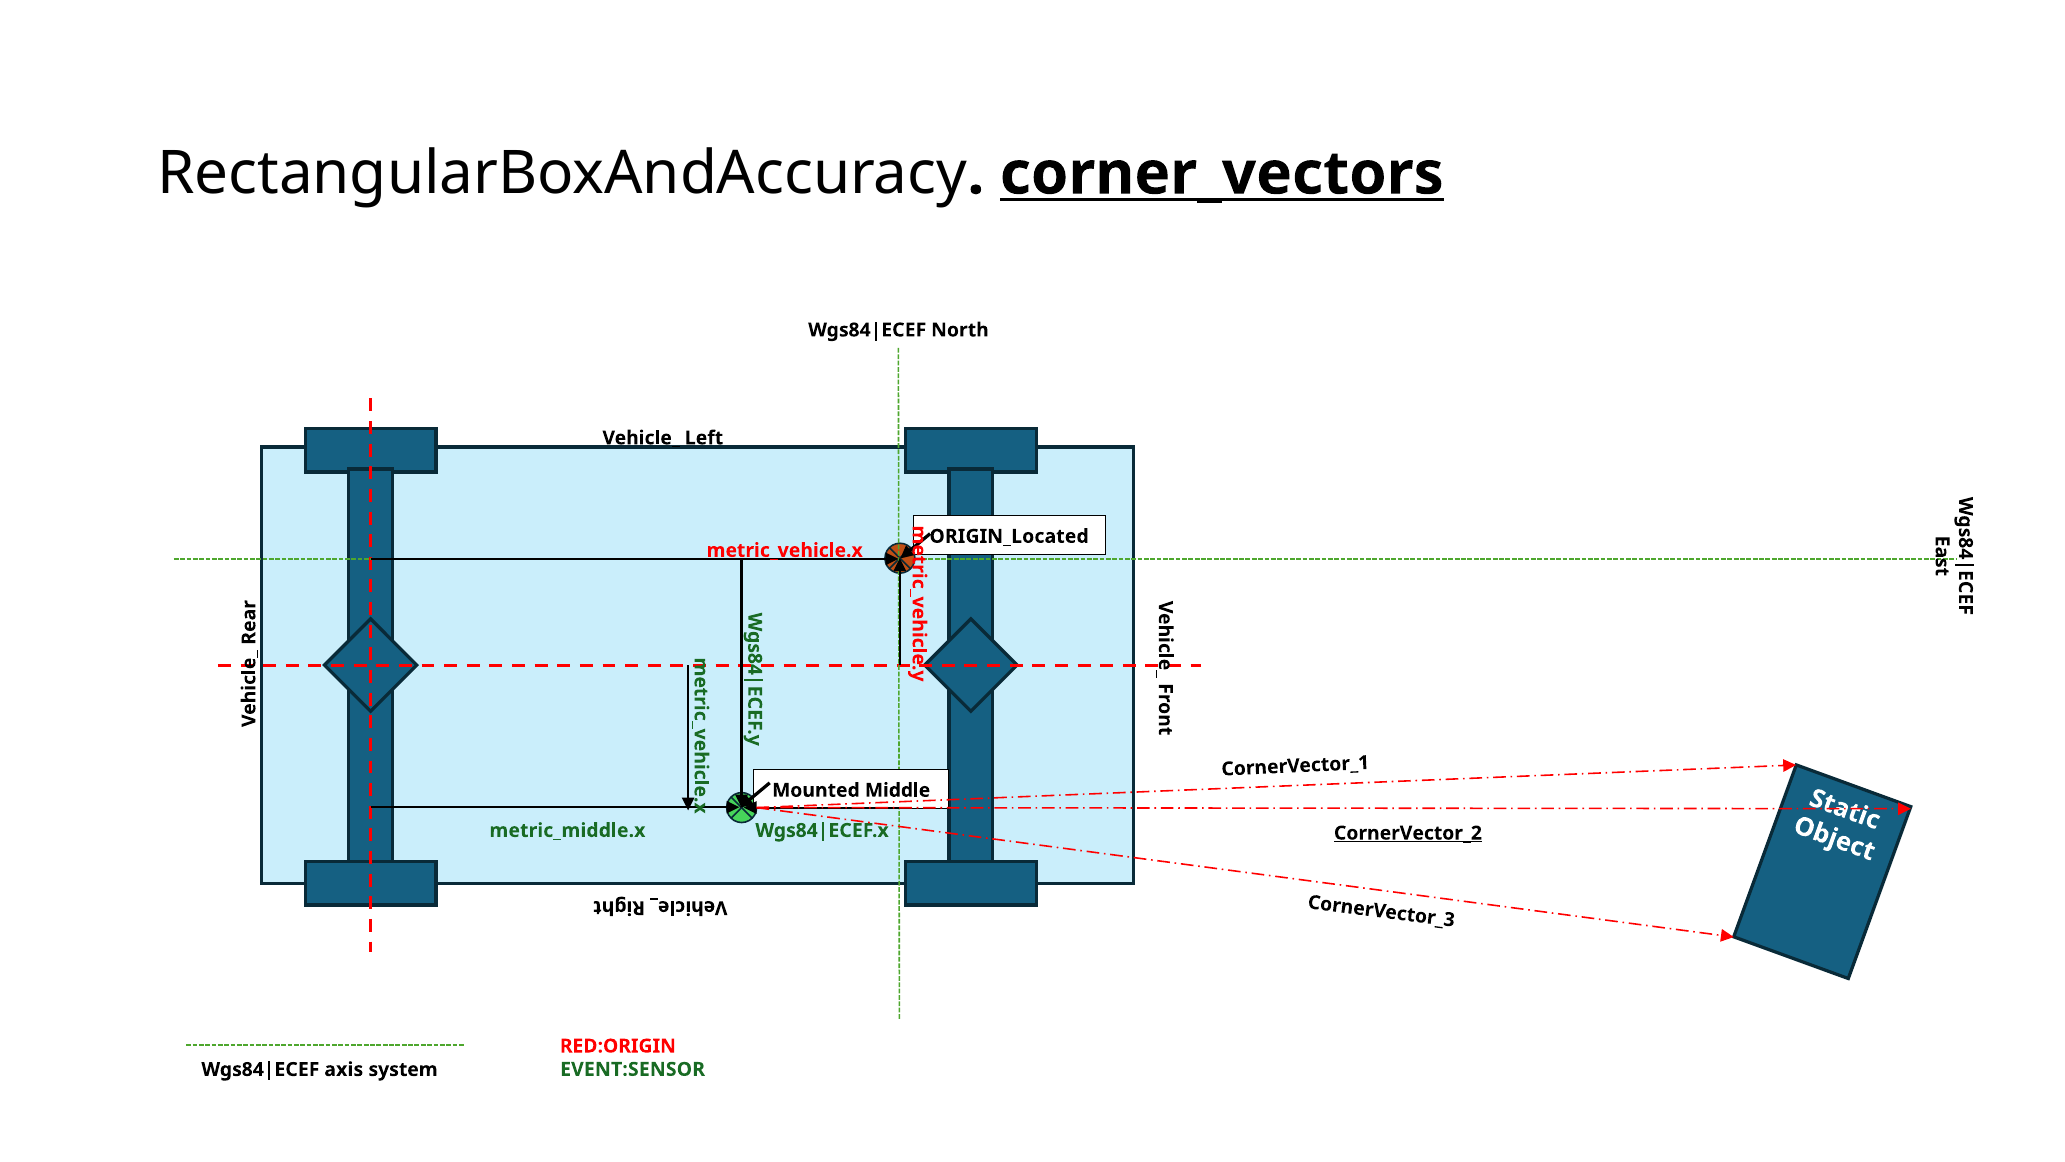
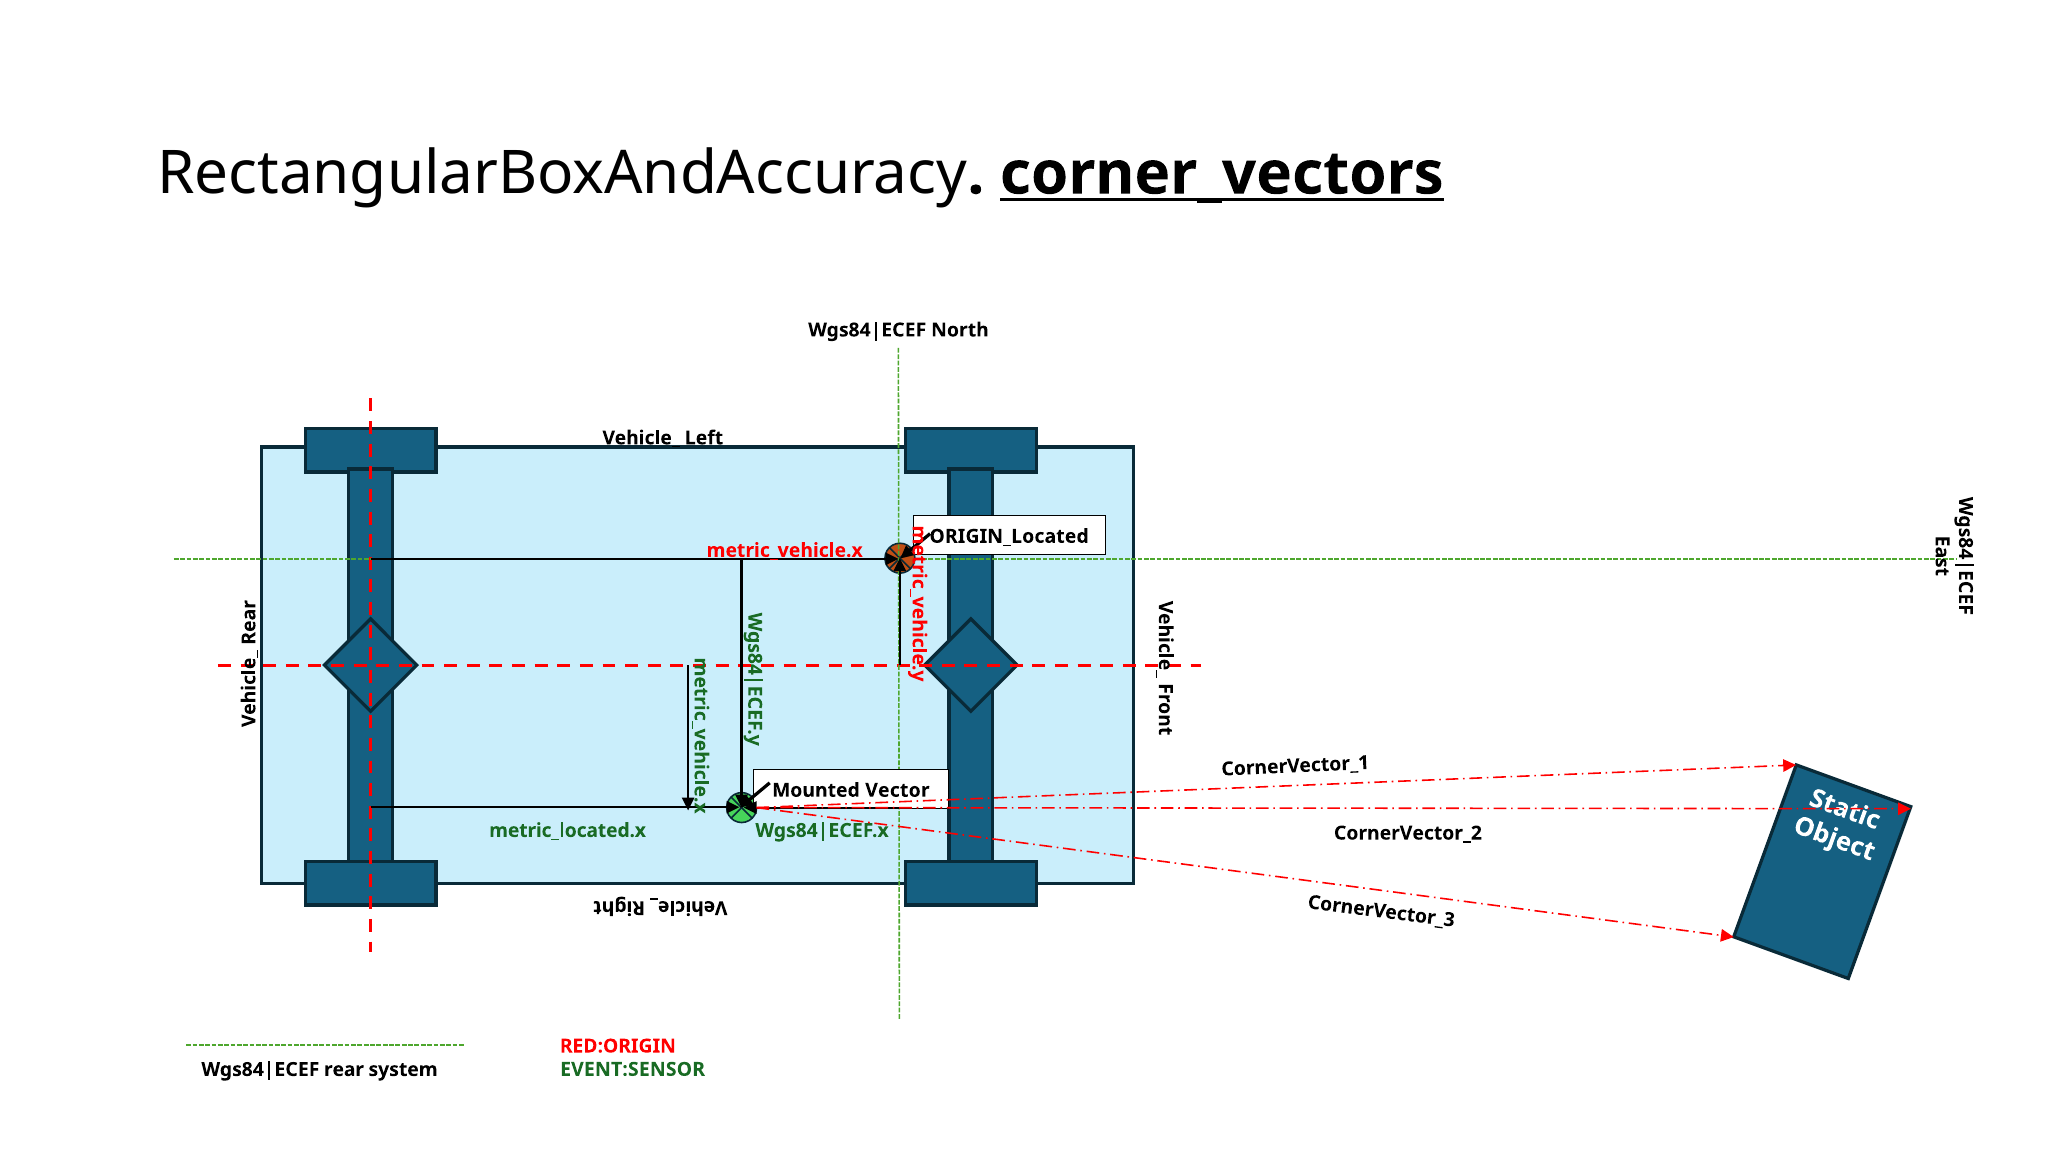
Middle: Middle -> Vector
metric_middle.x: metric_middle.x -> metric_located.x
CornerVector_2 underline: present -> none
axis: axis -> rear
